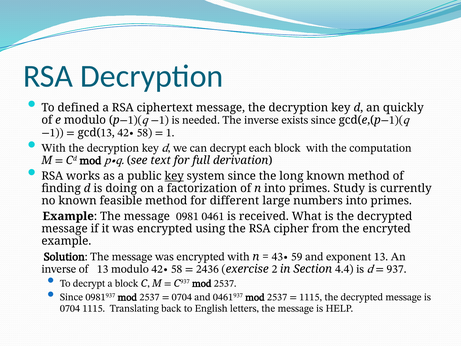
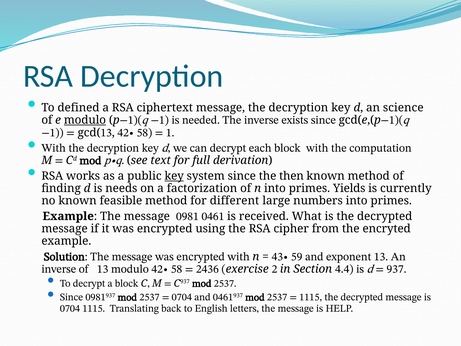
quickly: quickly -> science
modulo at (85, 120) underline: none -> present
long: long -> then
doing: doing -> needs
Study: Study -> Yields
